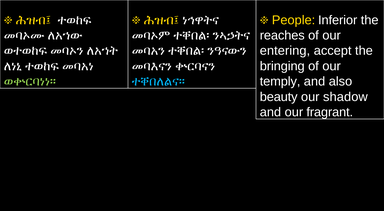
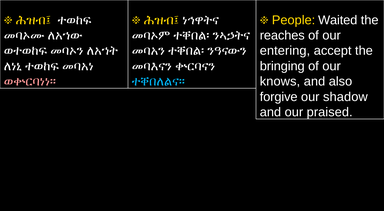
Inferior: Inferior -> Waited
temply: temply -> knows
ወቍርባነነ። colour: light green -> pink
beauty: beauty -> forgive
fragrant: fragrant -> praised
